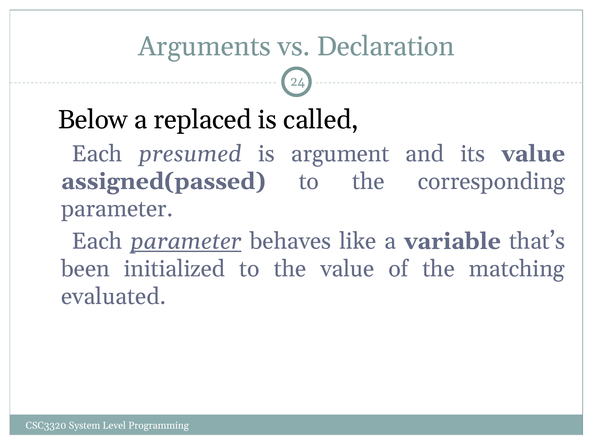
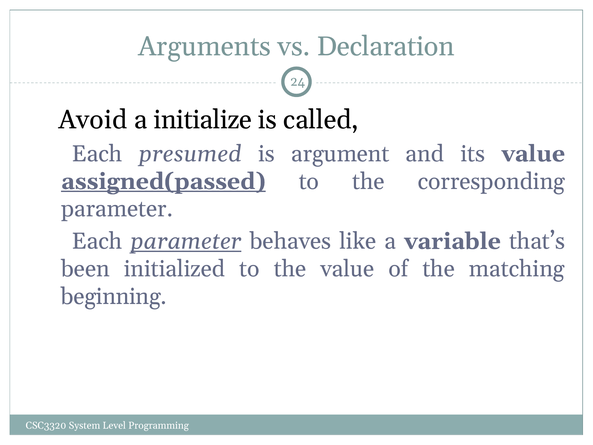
Below: Below -> Avoid
replaced: replaced -> initialize
assigned(passed underline: none -> present
evaluated: evaluated -> beginning
